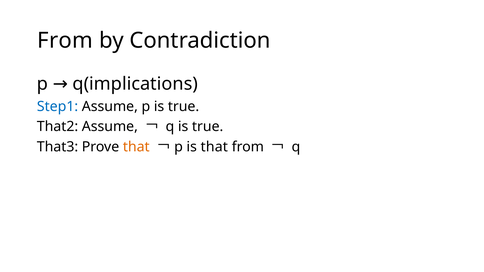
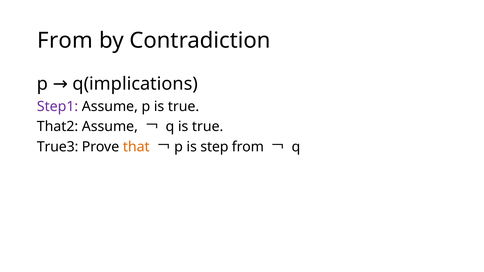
Step1 colour: blue -> purple
That3: That3 -> True3
is that: that -> step
